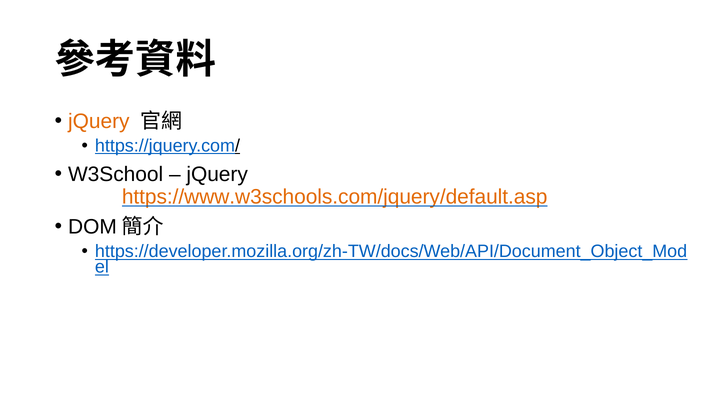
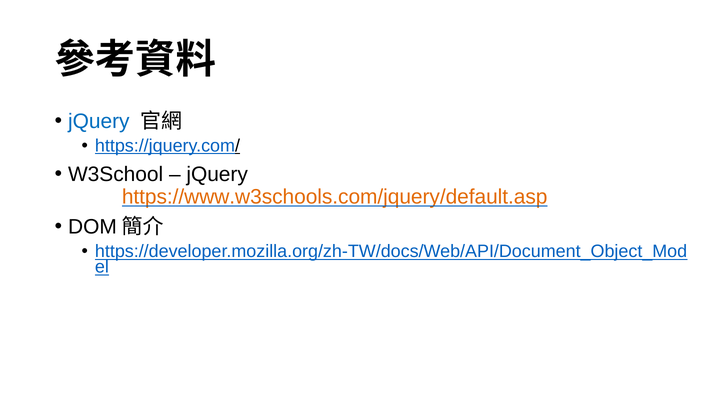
jQuery at (99, 121) colour: orange -> blue
